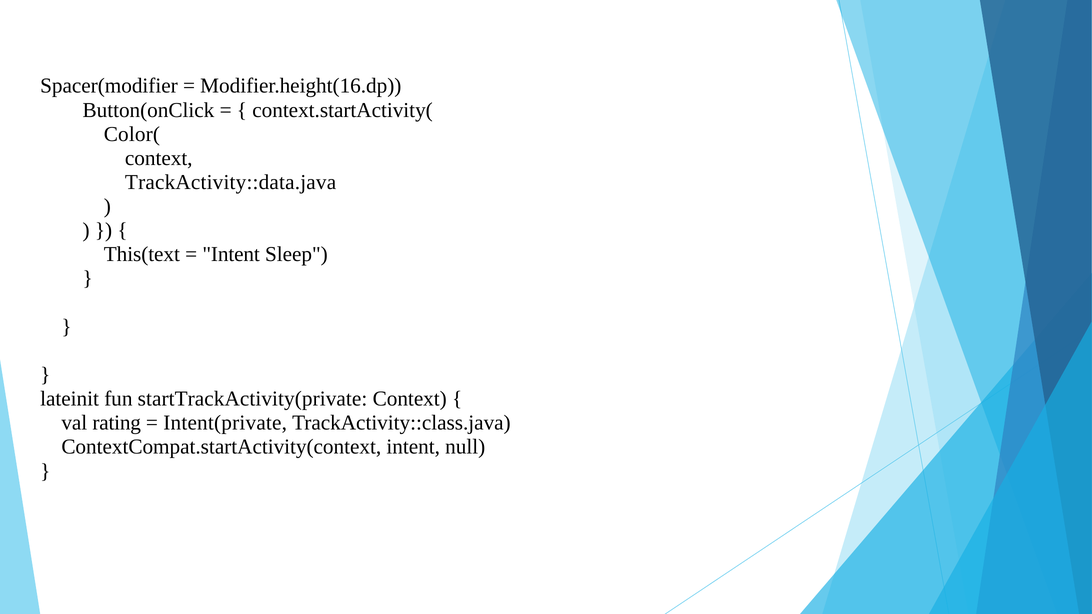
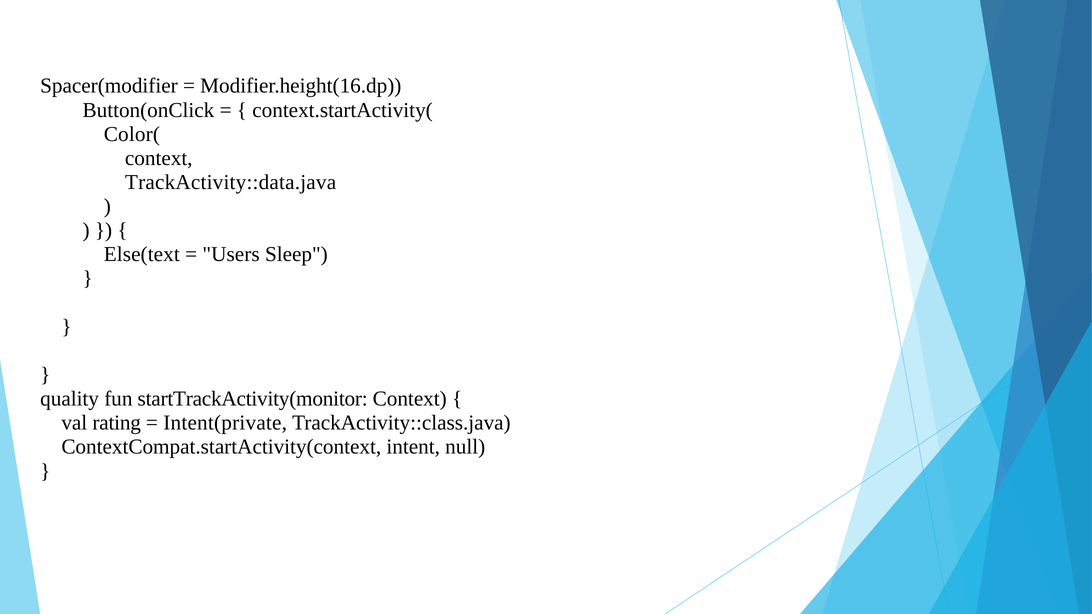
This(text: This(text -> Else(text
Intent at (231, 255): Intent -> Users
lateinit: lateinit -> quality
startTrackActivity(private: startTrackActivity(private -> startTrackActivity(monitor
